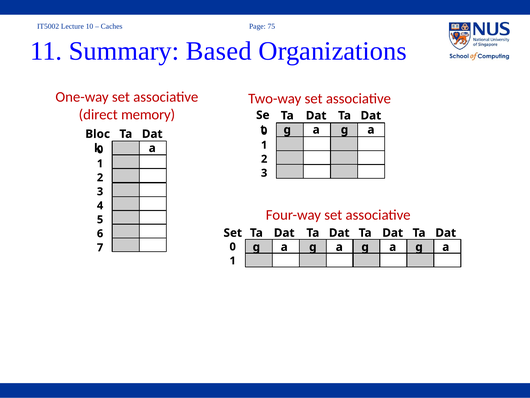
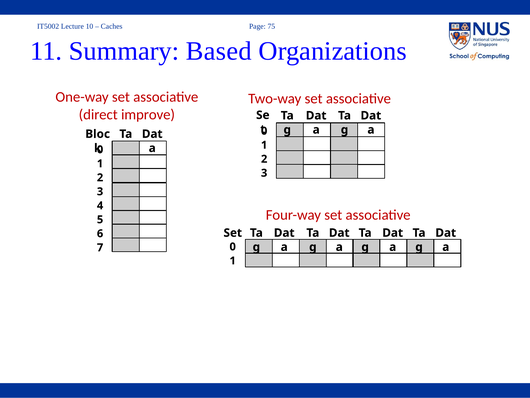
memory: memory -> improve
